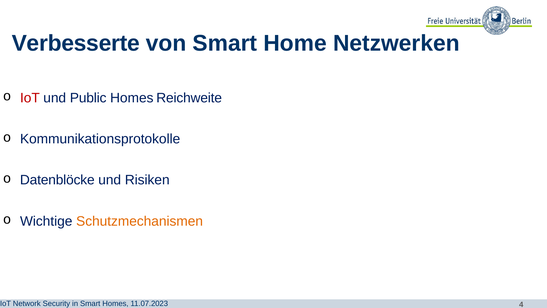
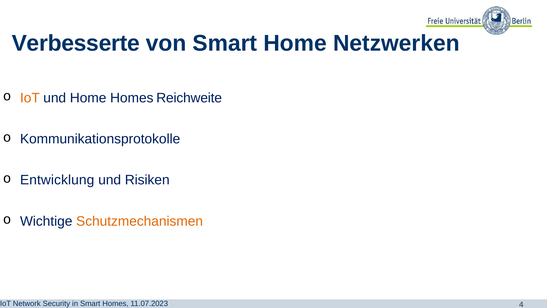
IoT at (30, 98) colour: red -> orange
und Public: Public -> Home
Datenblöcke: Datenblöcke -> Entwicklung
